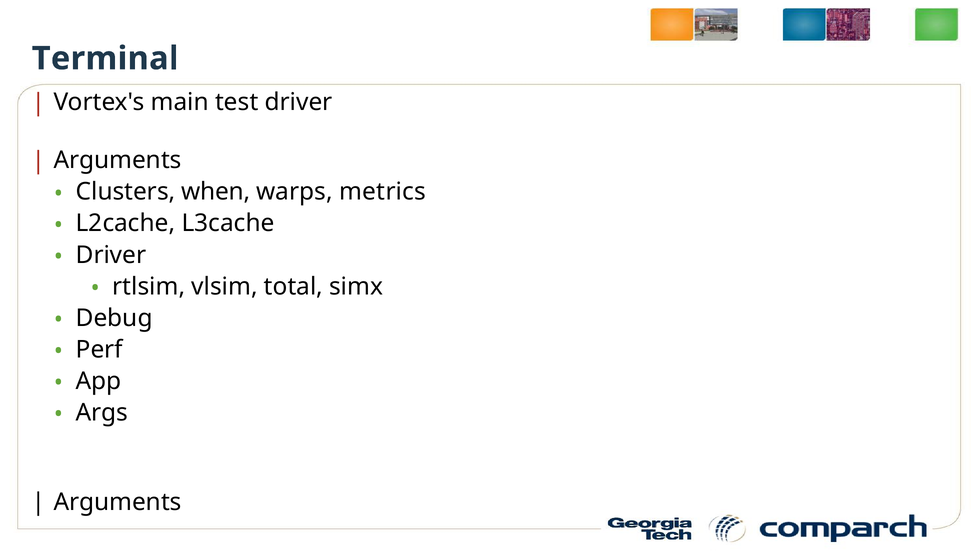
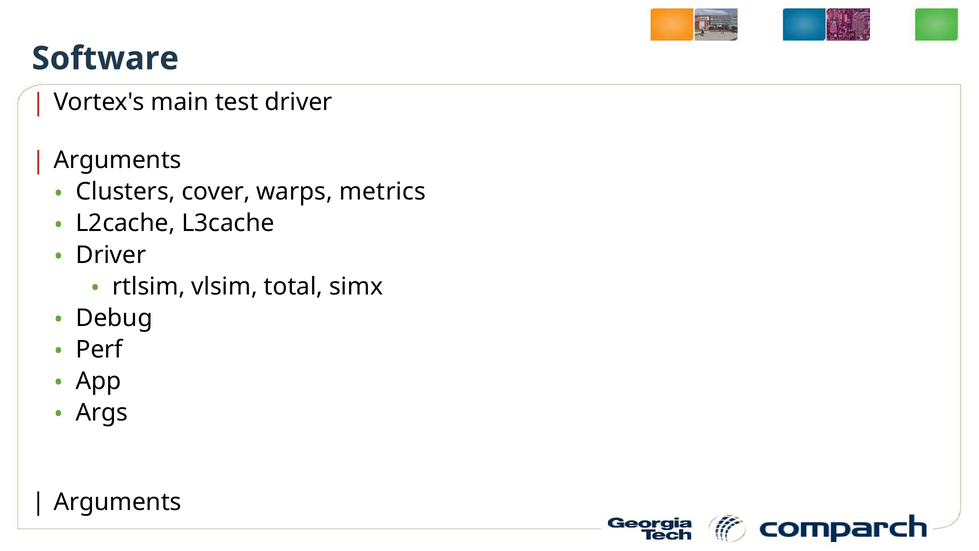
Terminal: Terminal -> Software
when: when -> cover
